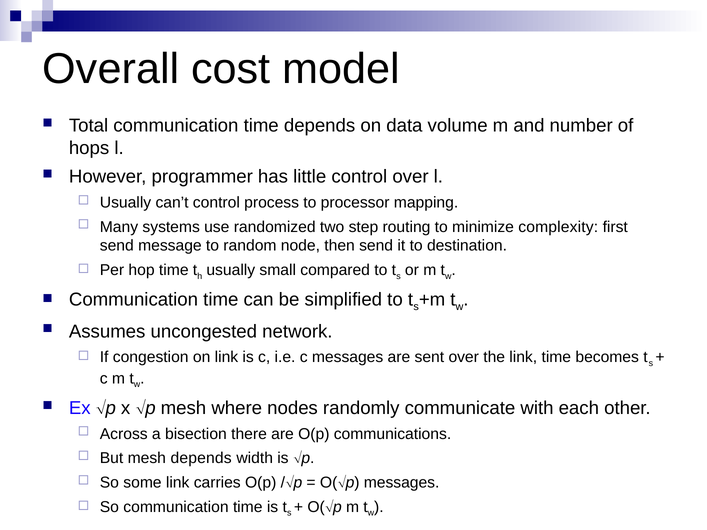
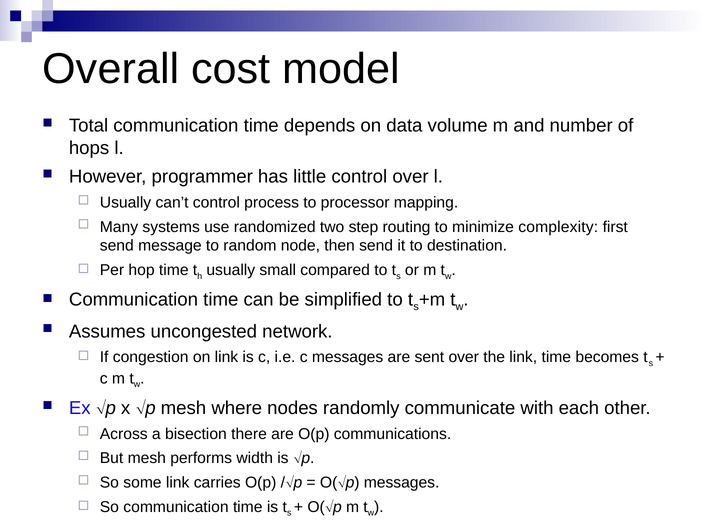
mesh depends: depends -> performs
